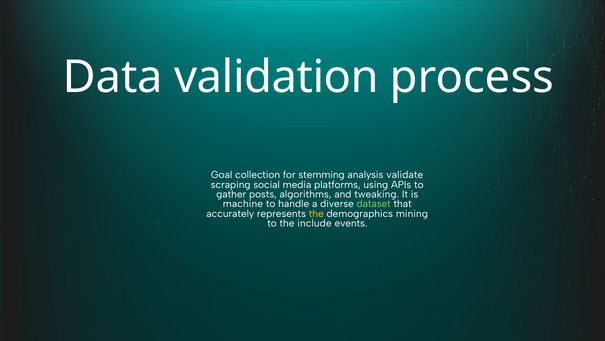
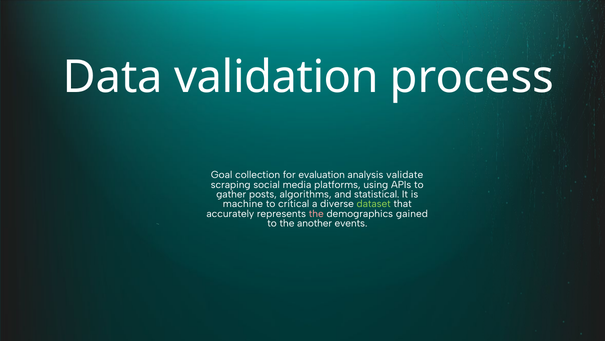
stemming: stemming -> evaluation
tweaking: tweaking -> statistical
handle: handle -> critical
the at (316, 213) colour: yellow -> pink
mining: mining -> gained
include: include -> another
